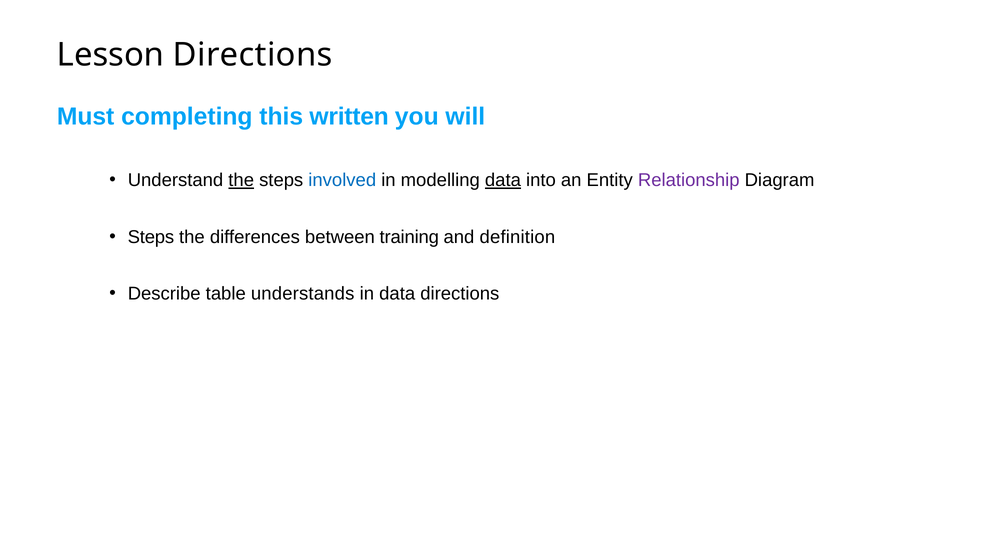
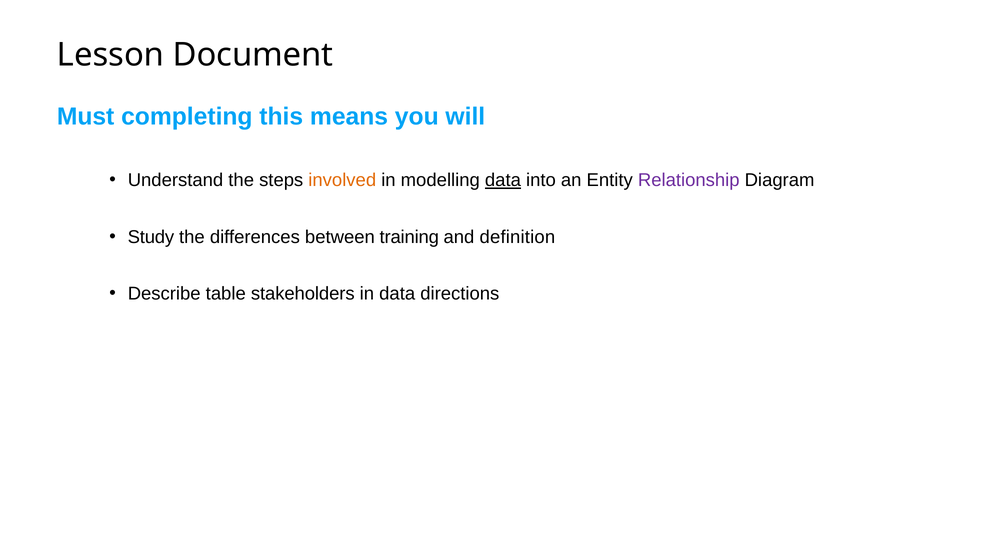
Lesson Directions: Directions -> Document
written: written -> means
the at (241, 180) underline: present -> none
involved colour: blue -> orange
Steps at (151, 237): Steps -> Study
understands: understands -> stakeholders
